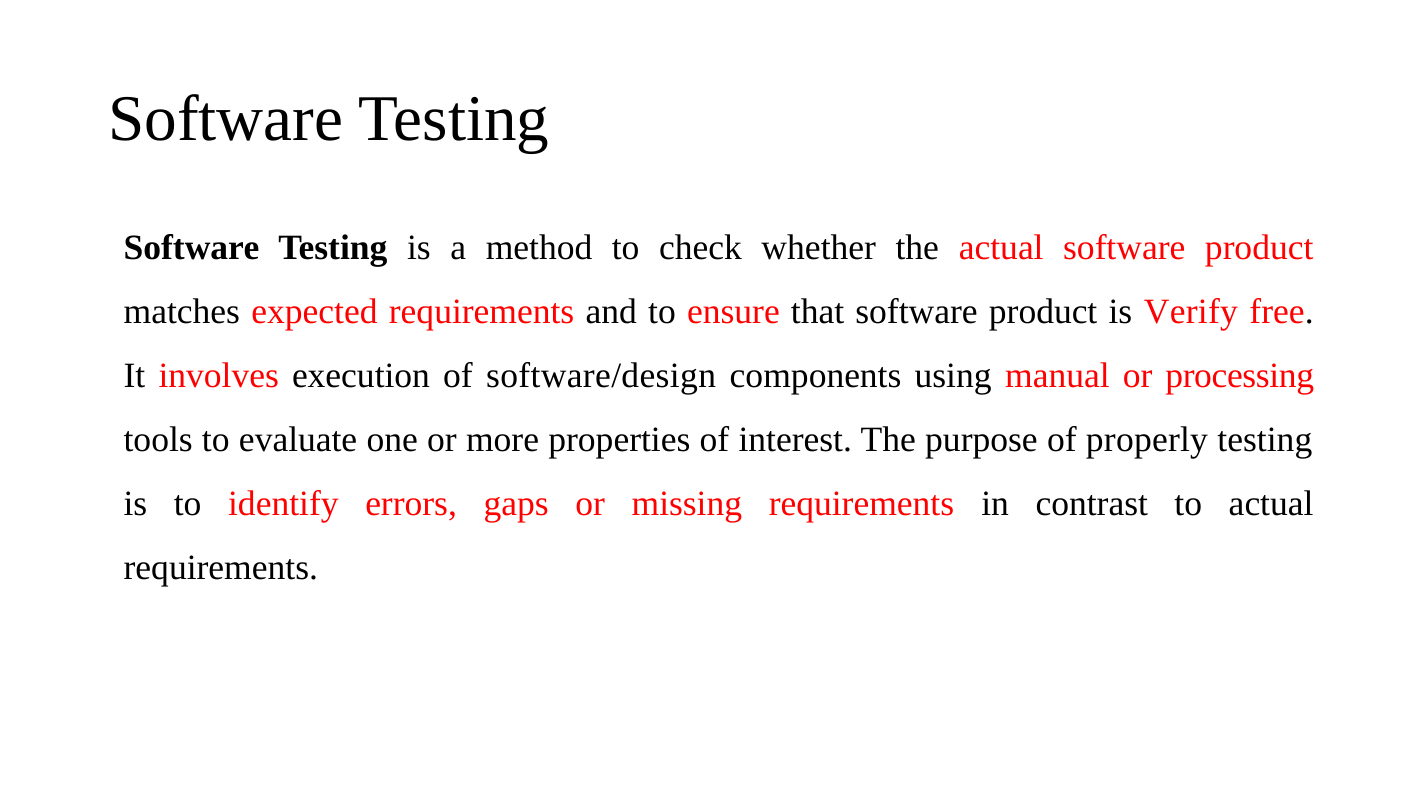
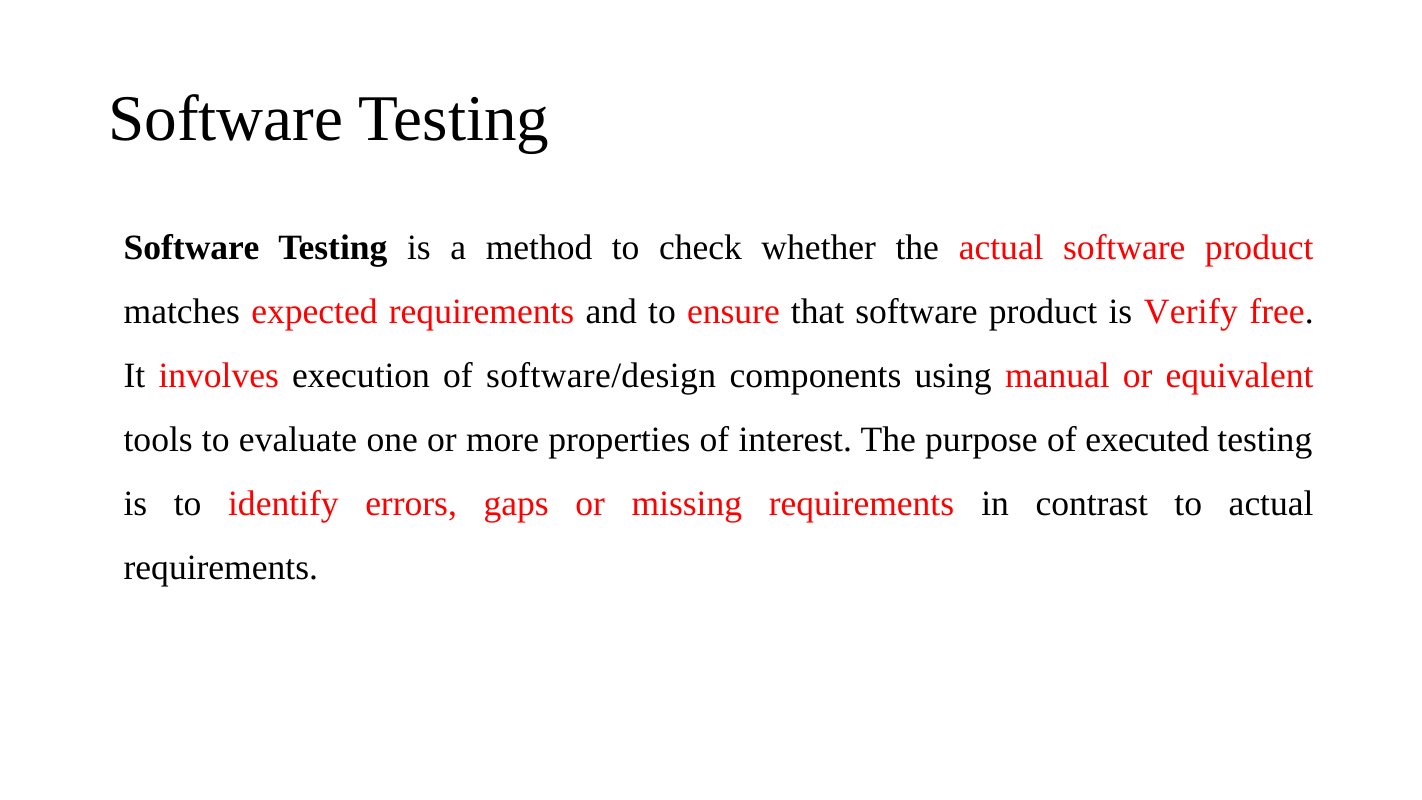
processing: processing -> equivalent
properly: properly -> executed
